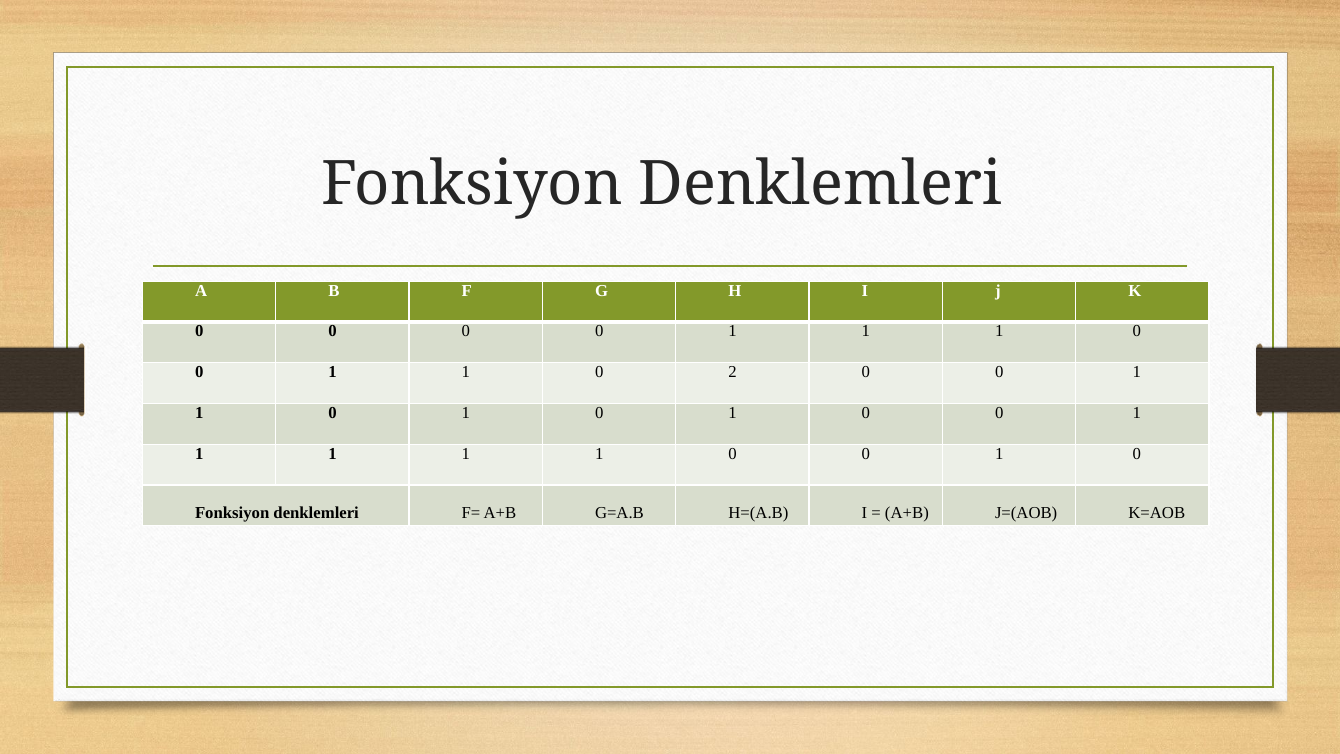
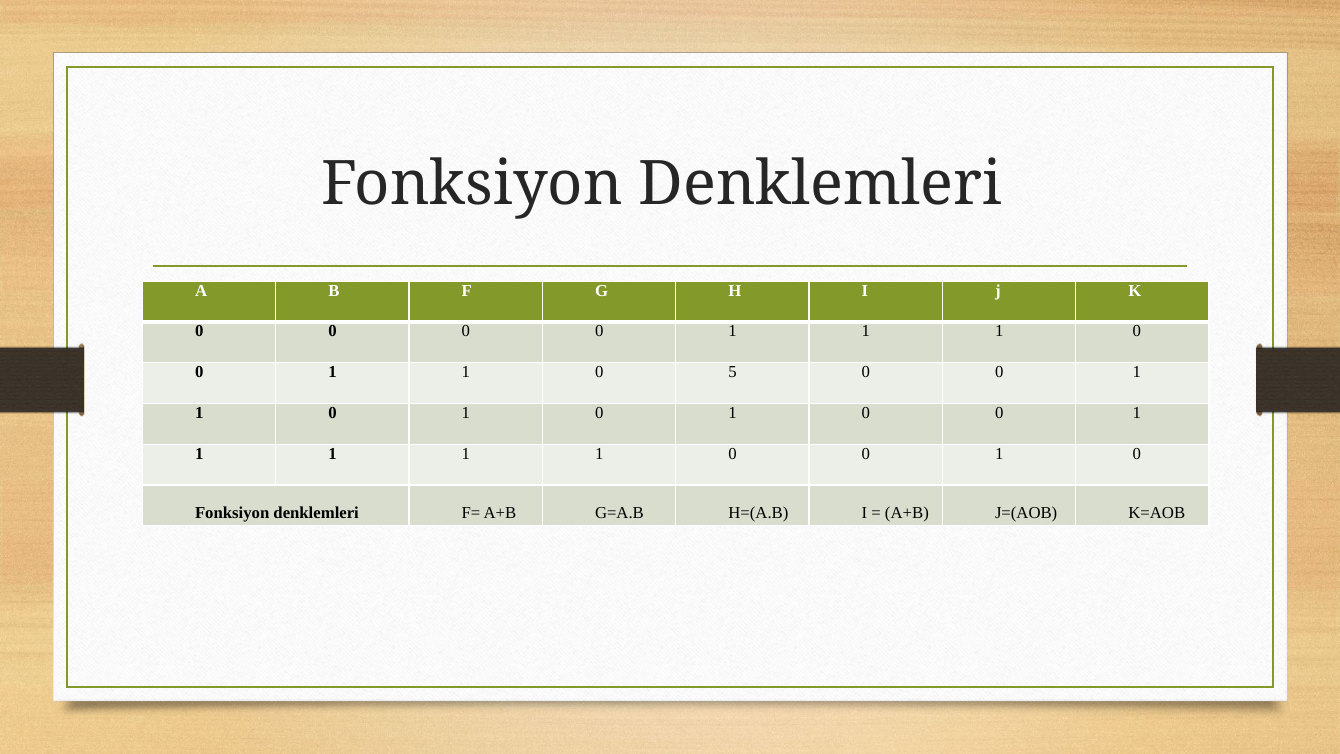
2: 2 -> 5
